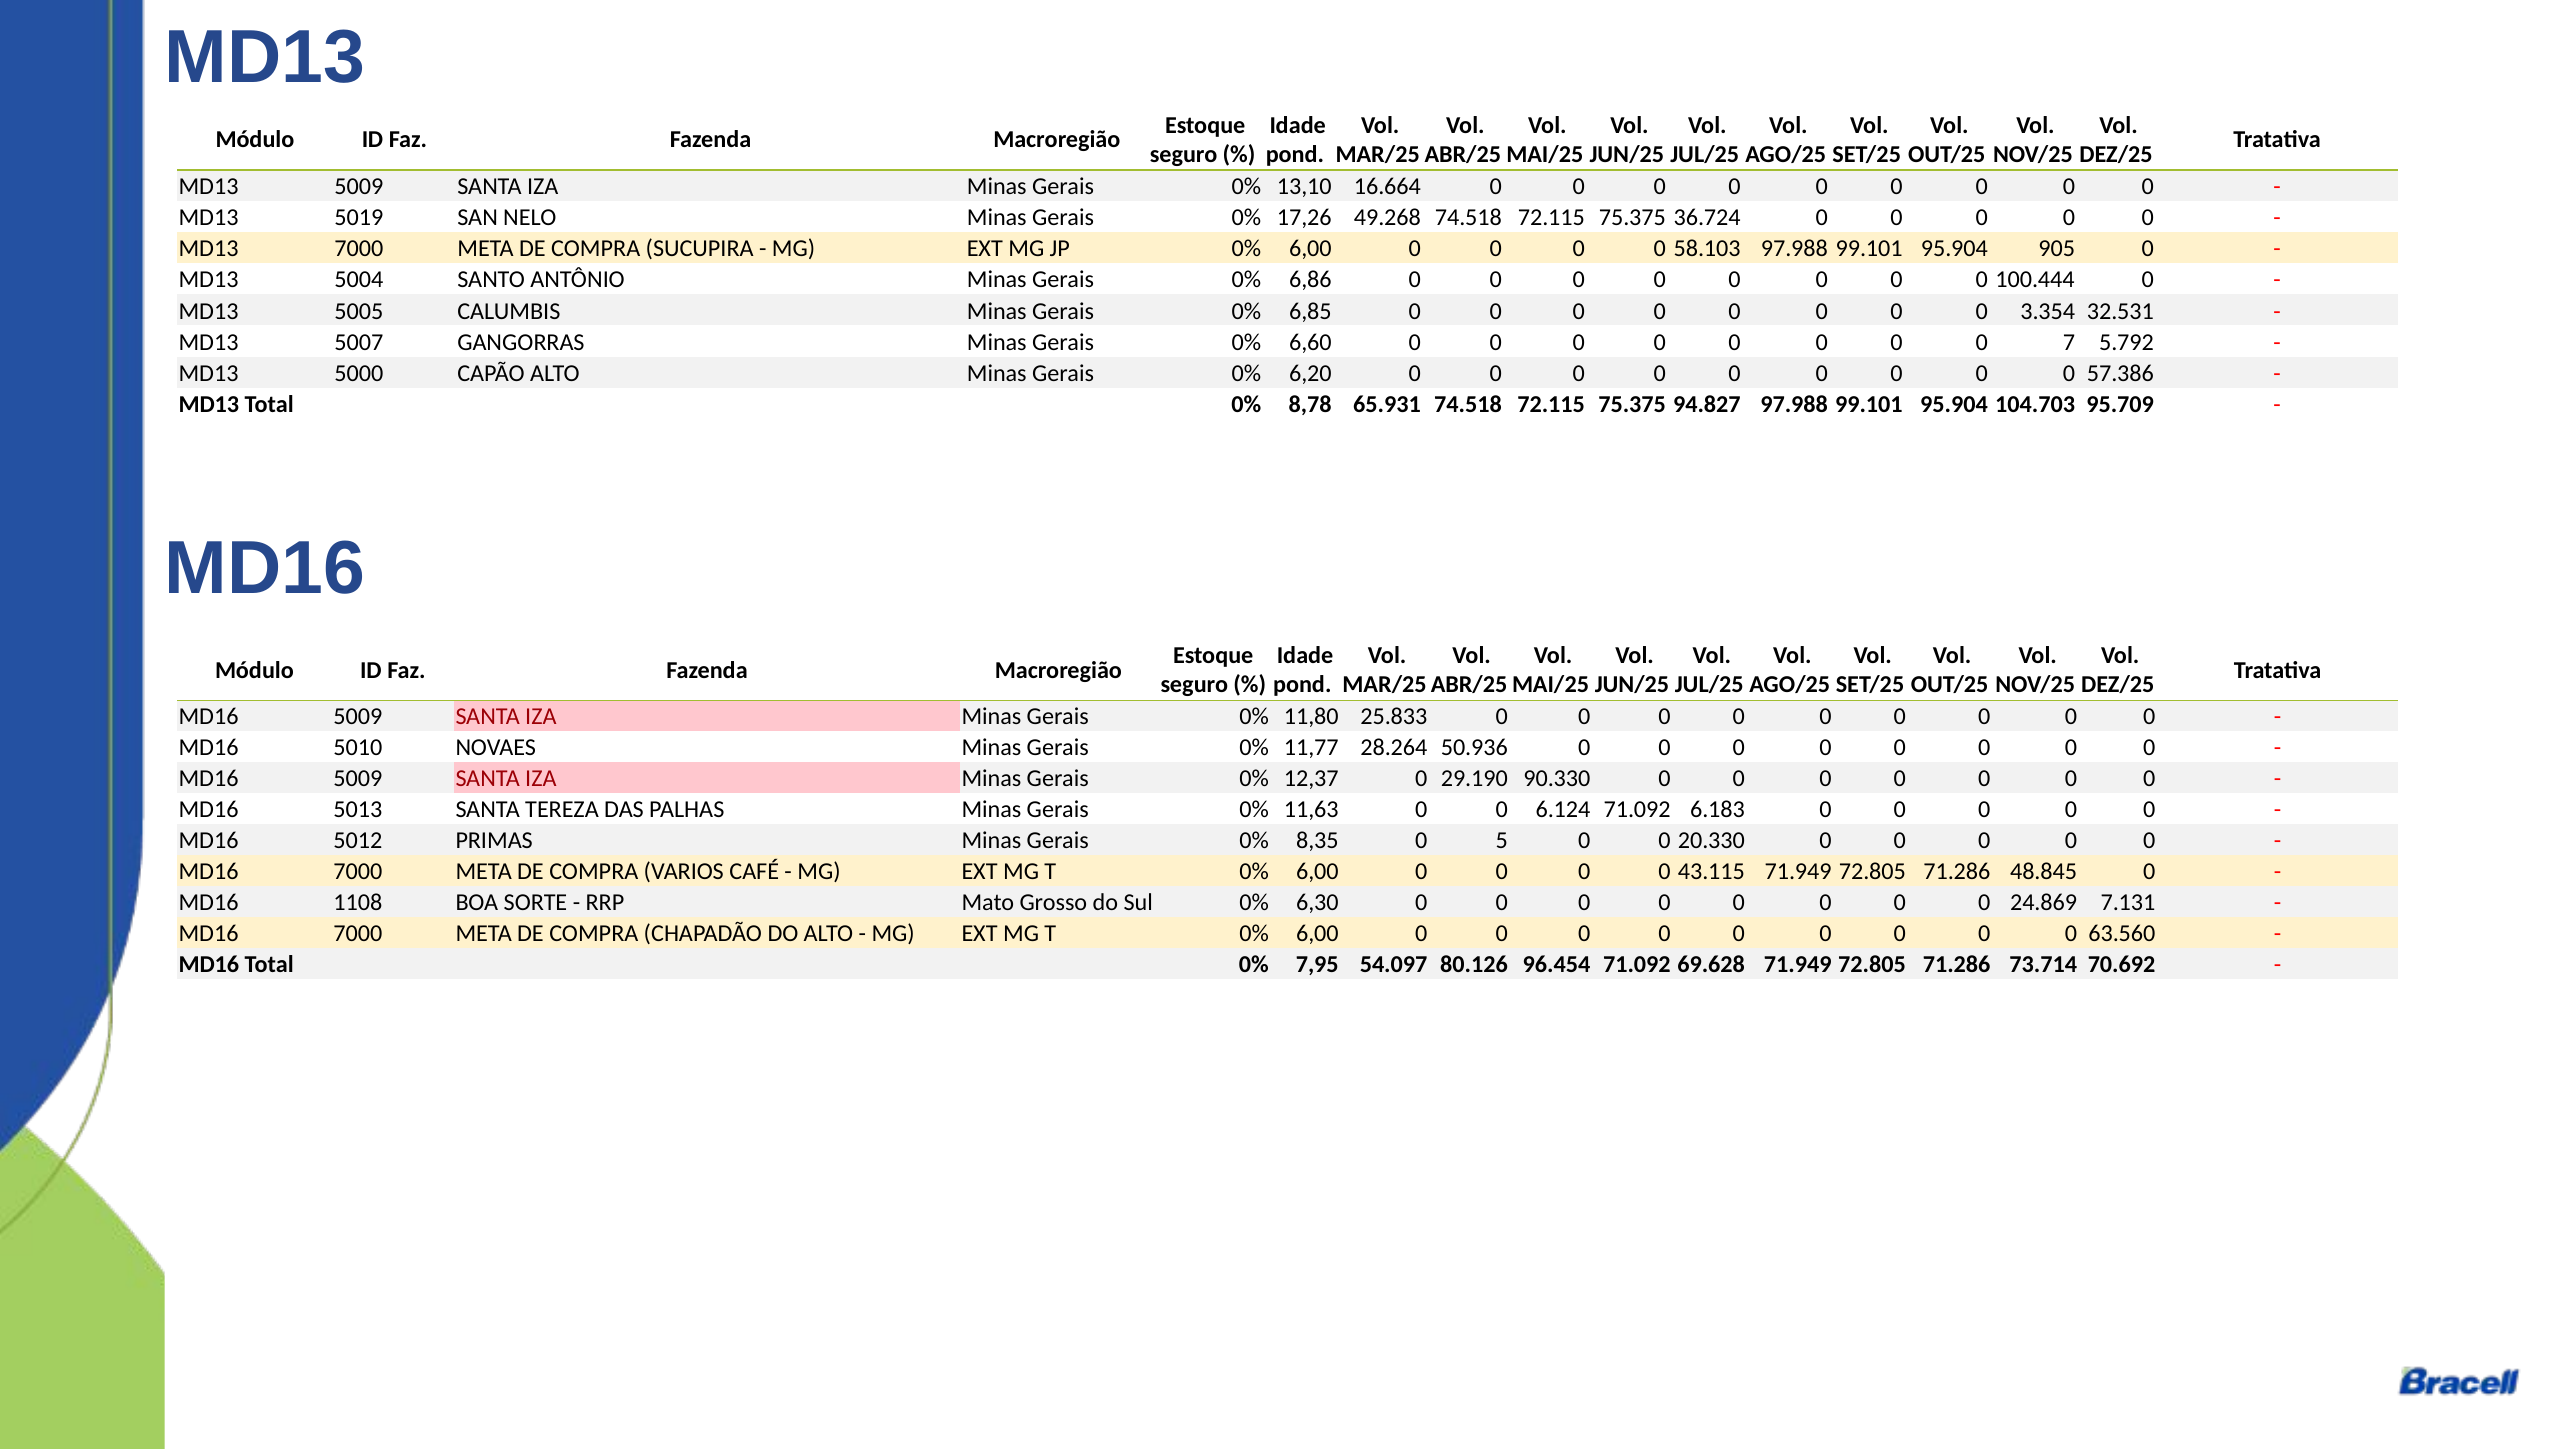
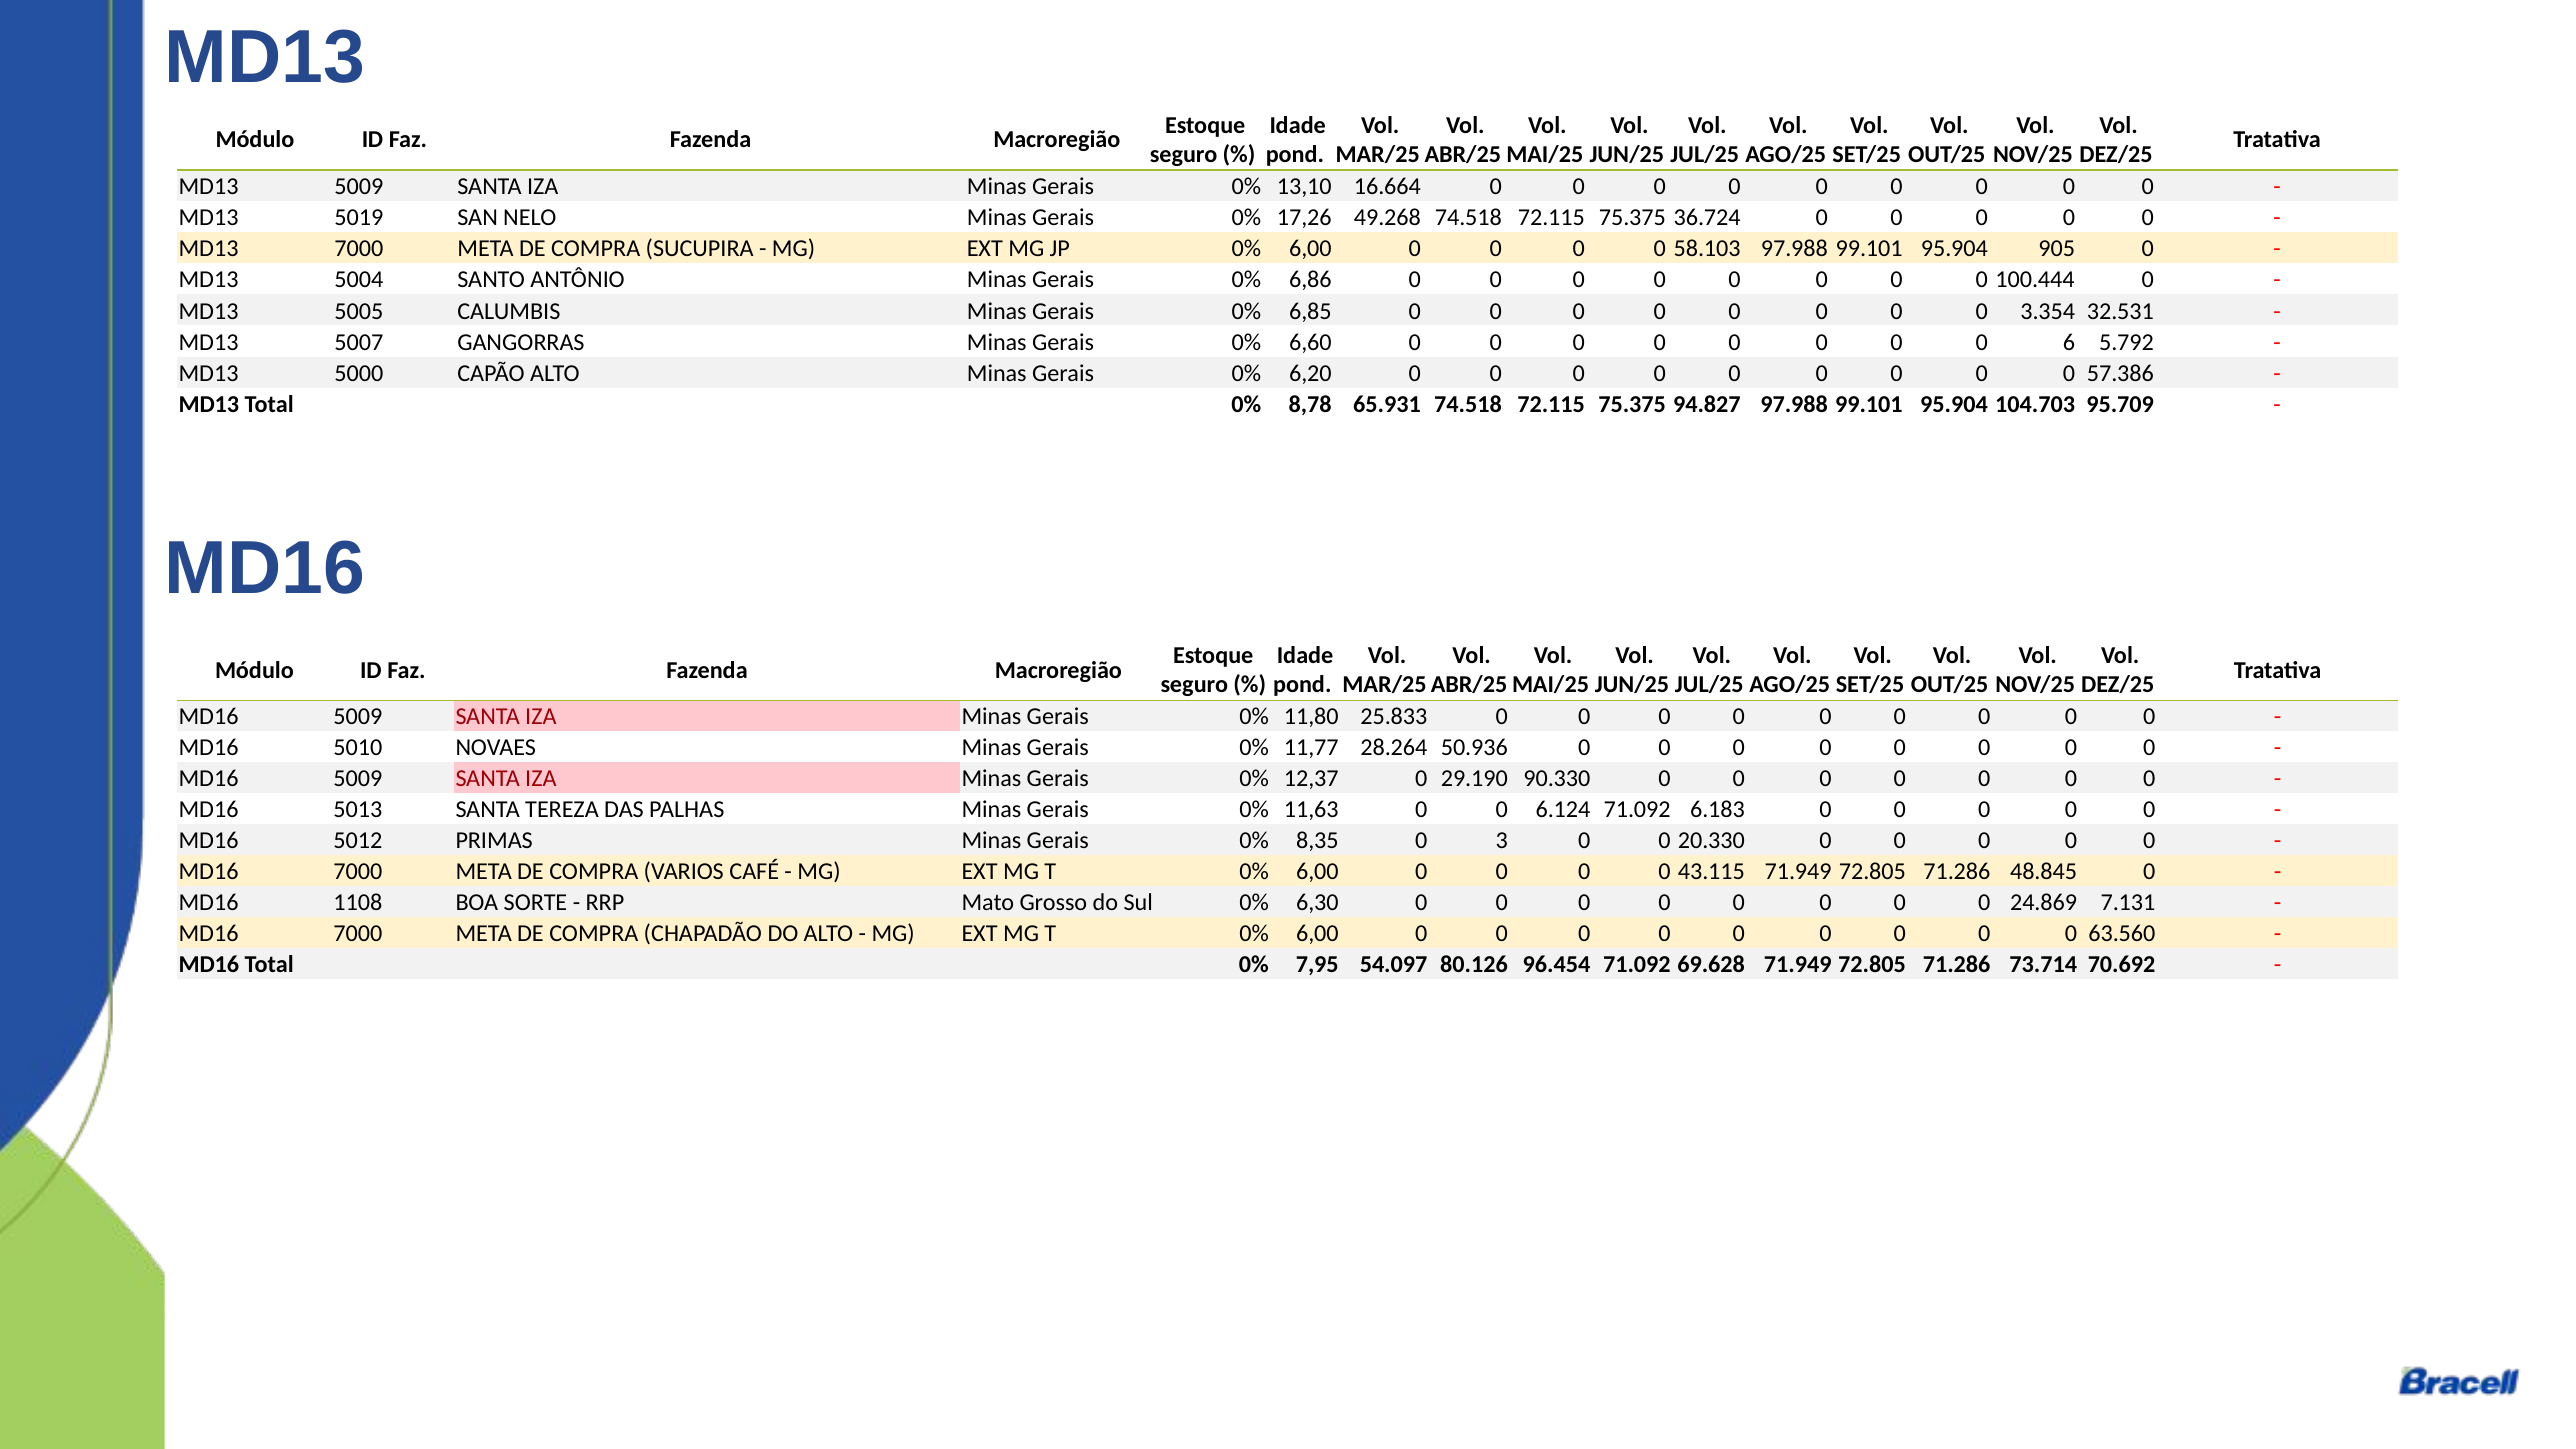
7: 7 -> 6
5: 5 -> 3
